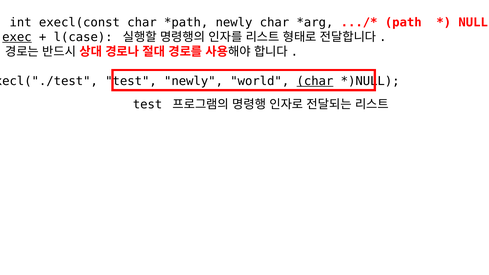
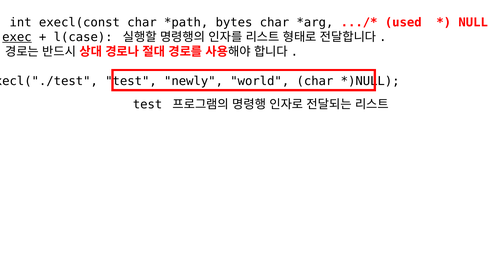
newly at (234, 22): newly -> bytes
path: path -> used
char at (315, 81) underline: present -> none
